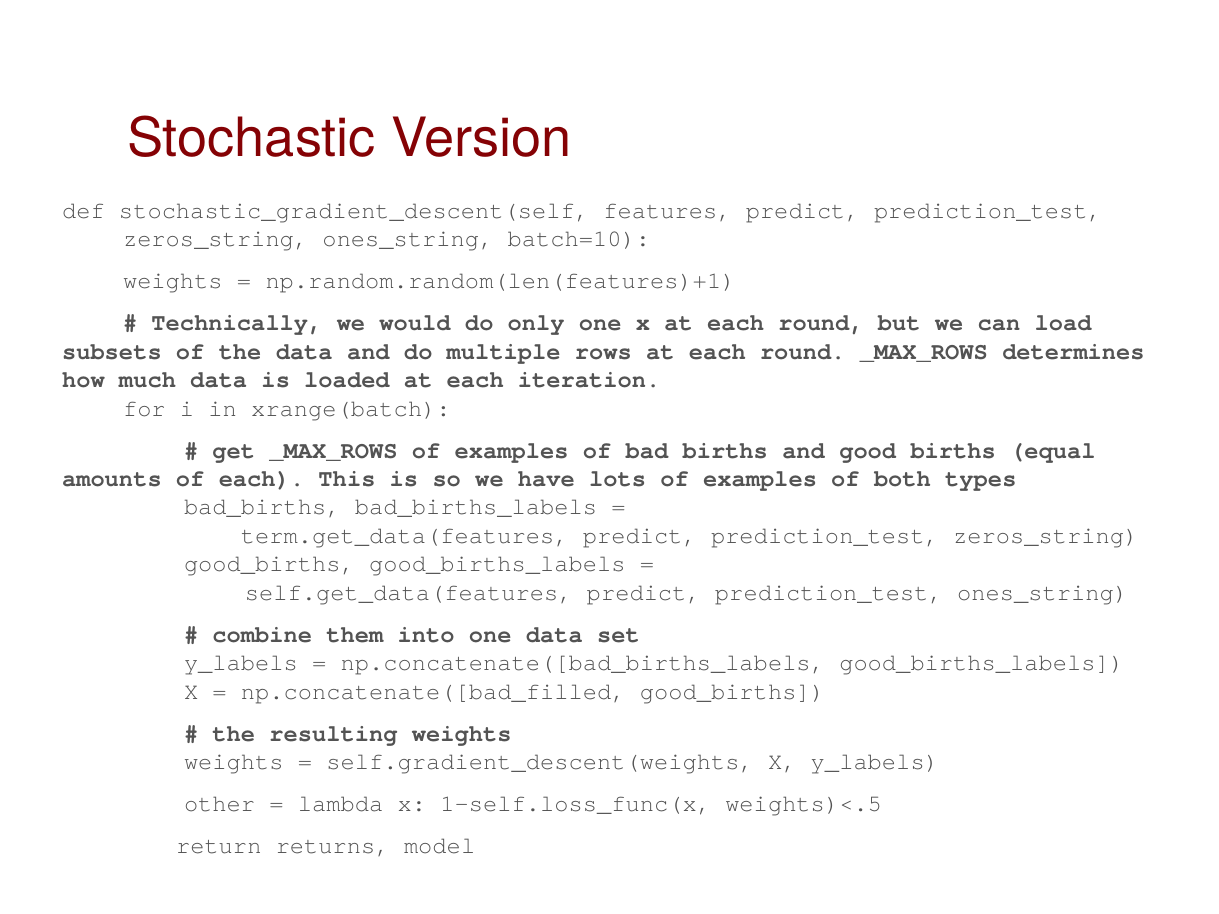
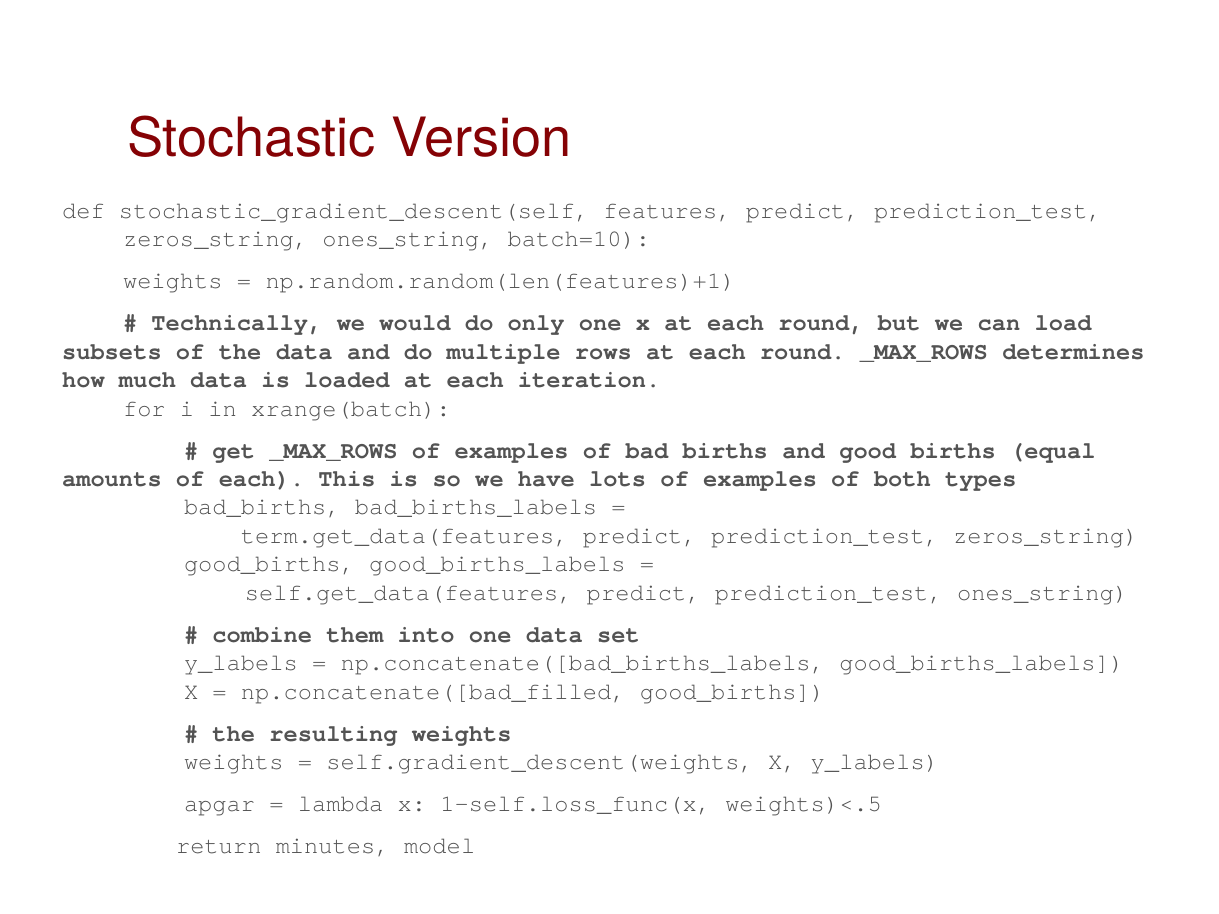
other: other -> apgar
returns: returns -> minutes
